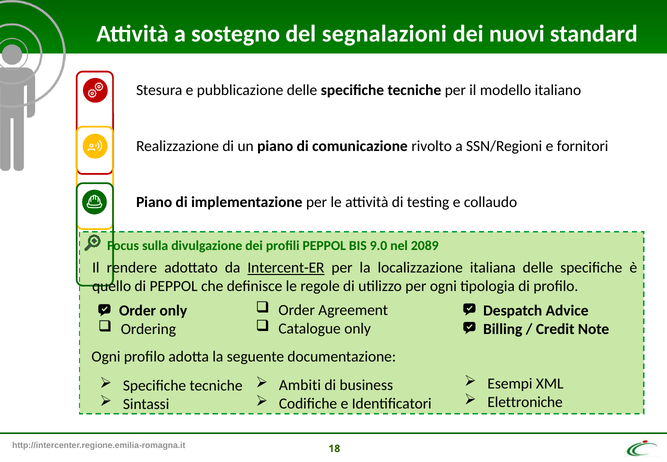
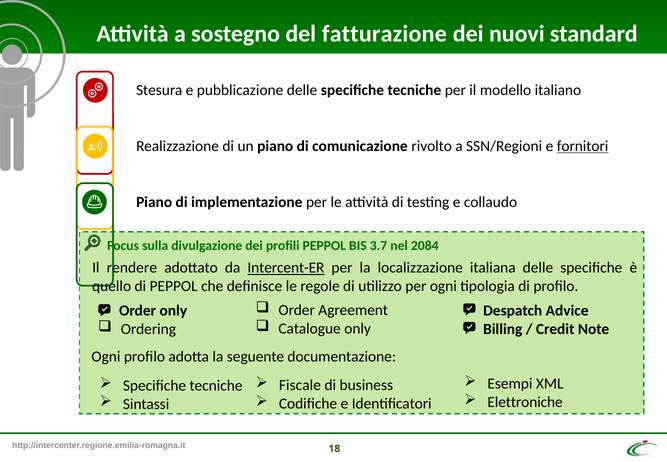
segnalazioni: segnalazioni -> fatturazione
fornitori underline: none -> present
9.0: 9.0 -> 3.7
2089: 2089 -> 2084
Ambiti: Ambiti -> Fiscale
